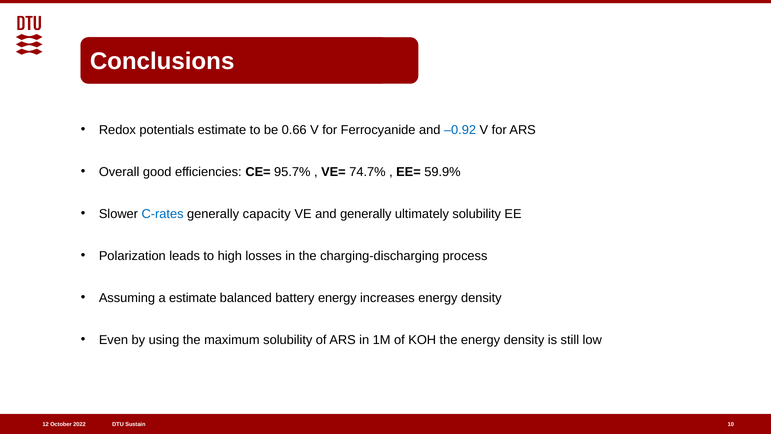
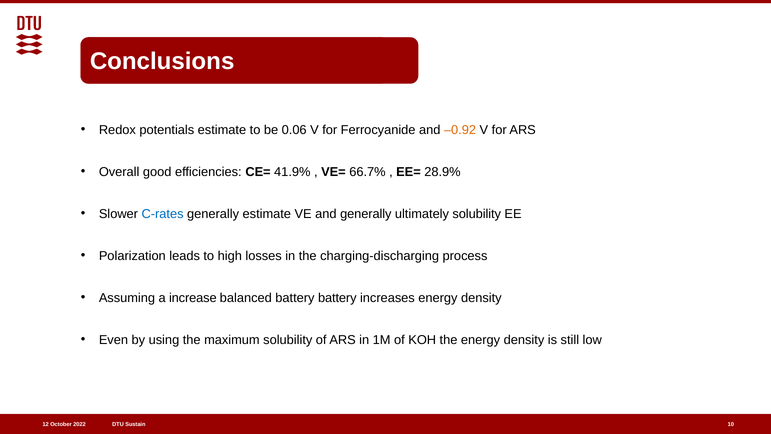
0.66: 0.66 -> 0.06
–0.92 colour: blue -> orange
95.7%: 95.7% -> 41.9%
74.7%: 74.7% -> 66.7%
59.9%: 59.9% -> 28.9%
generally capacity: capacity -> estimate
a estimate: estimate -> increase
battery energy: energy -> battery
